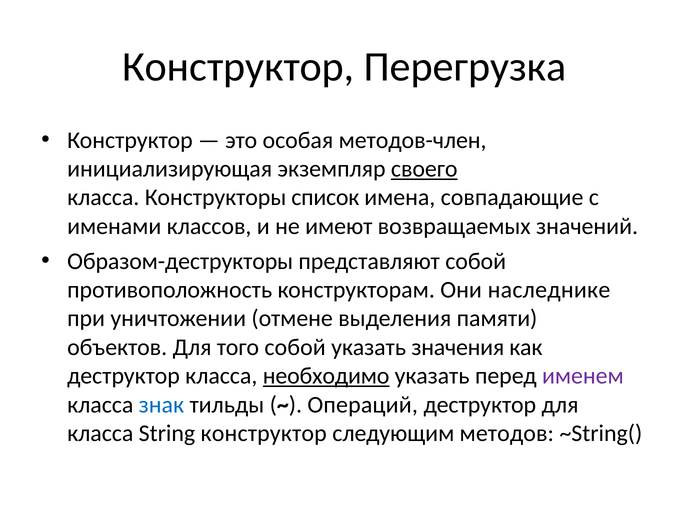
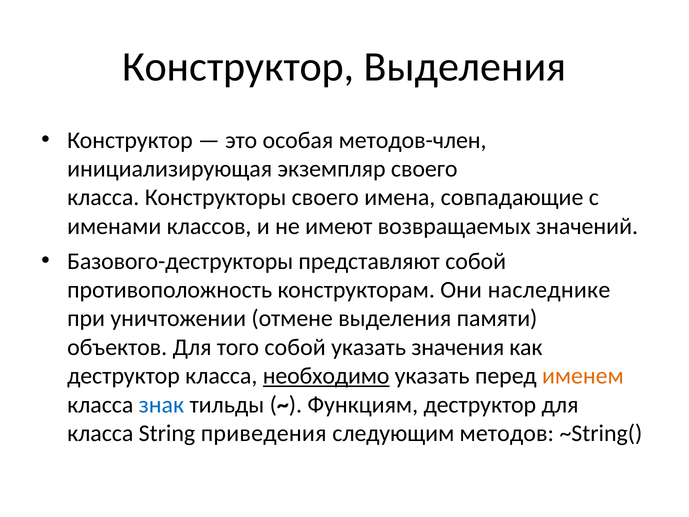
Конструктор Перегрузка: Перегрузка -> Выделения
своего at (424, 169) underline: present -> none
Конструкторы список: список -> своего
Образом-деструкторы: Образом-деструкторы -> Базового-деструкторы
именем colour: purple -> orange
Операций: Операций -> Функциям
String конструктор: конструктор -> приведения
